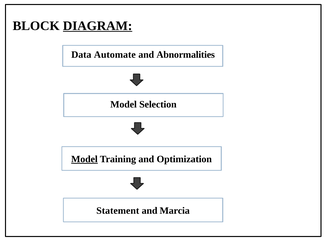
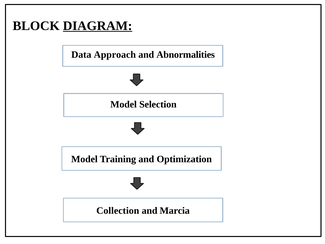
Automate: Automate -> Approach
Model at (84, 159) underline: present -> none
Statement: Statement -> Collection
